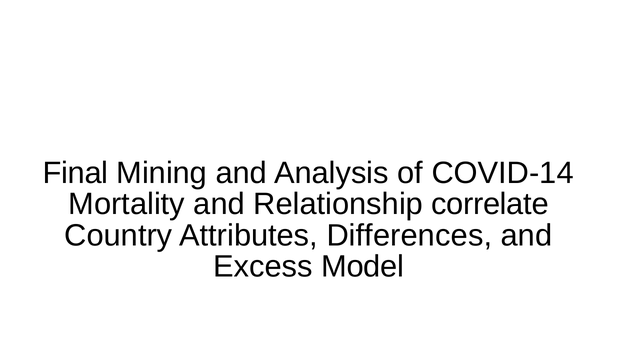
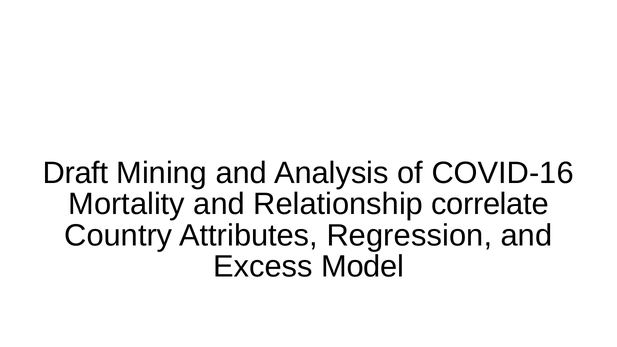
Final: Final -> Draft
COVID-14: COVID-14 -> COVID-16
Differences: Differences -> Regression
